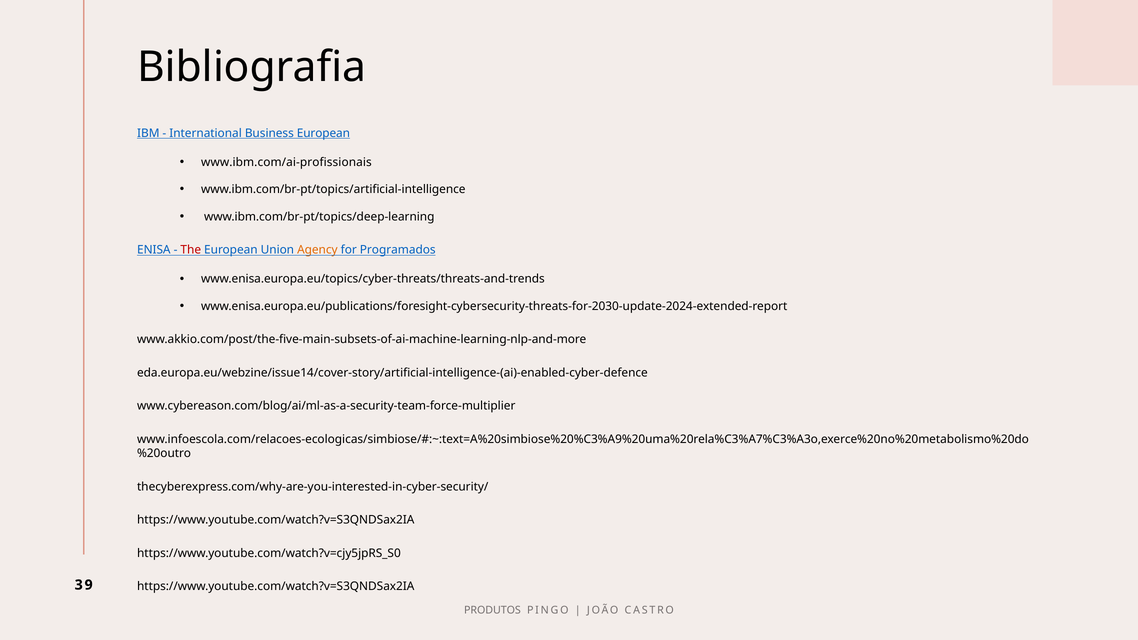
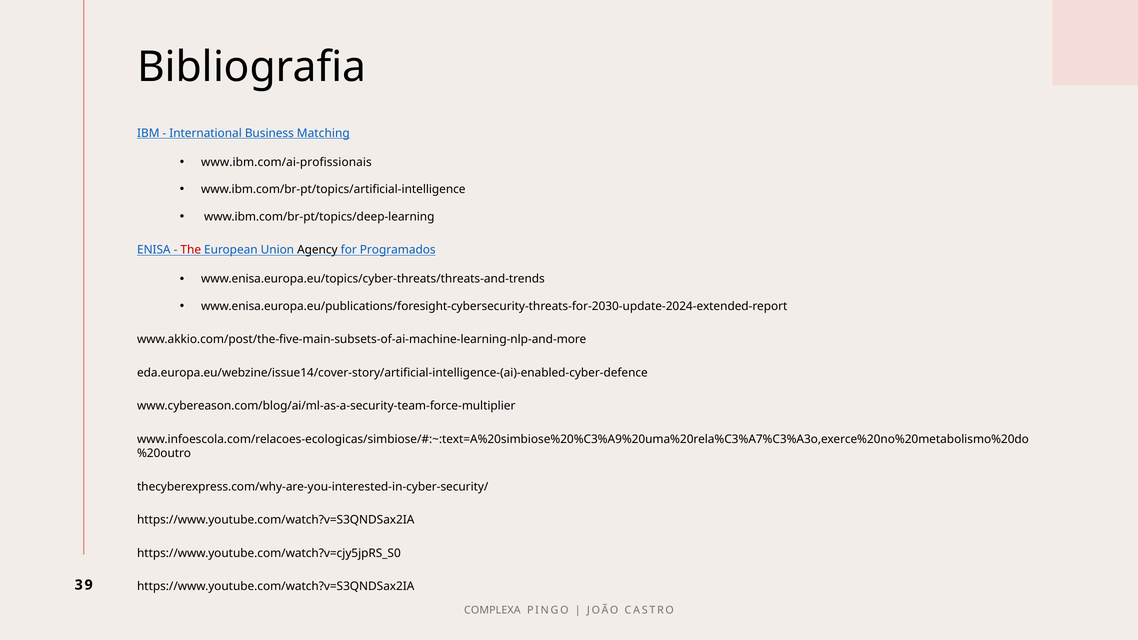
Business European: European -> Matching
Agency colour: orange -> black
PRODUTOS: PRODUTOS -> COMPLEXA
